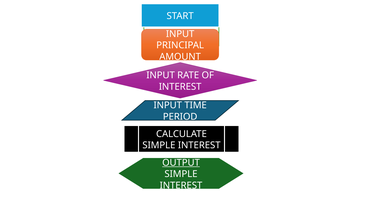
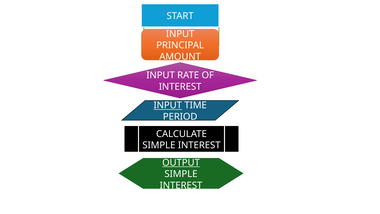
INPUT at (168, 105) underline: none -> present
